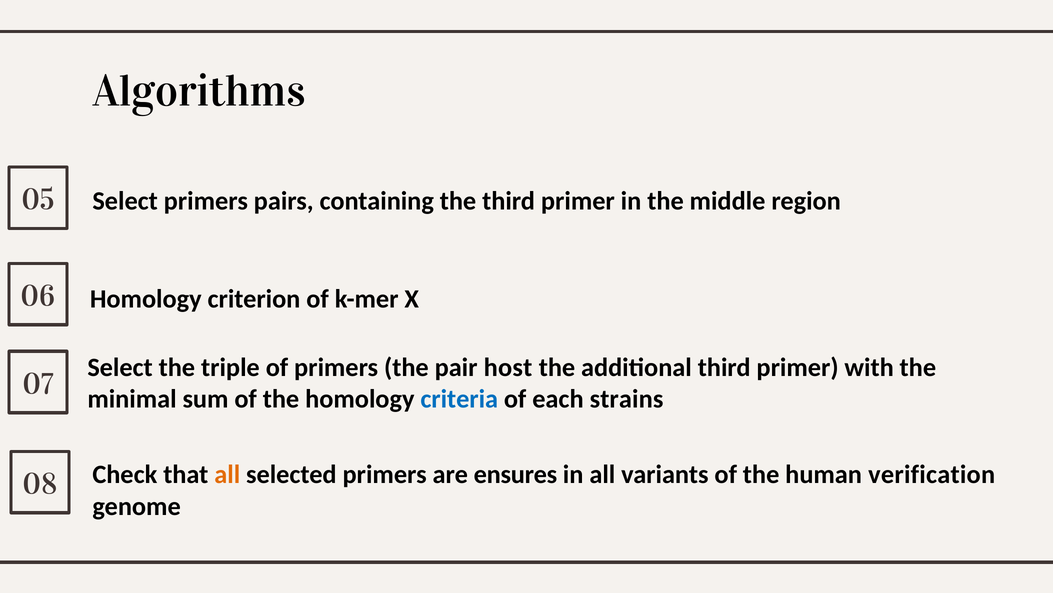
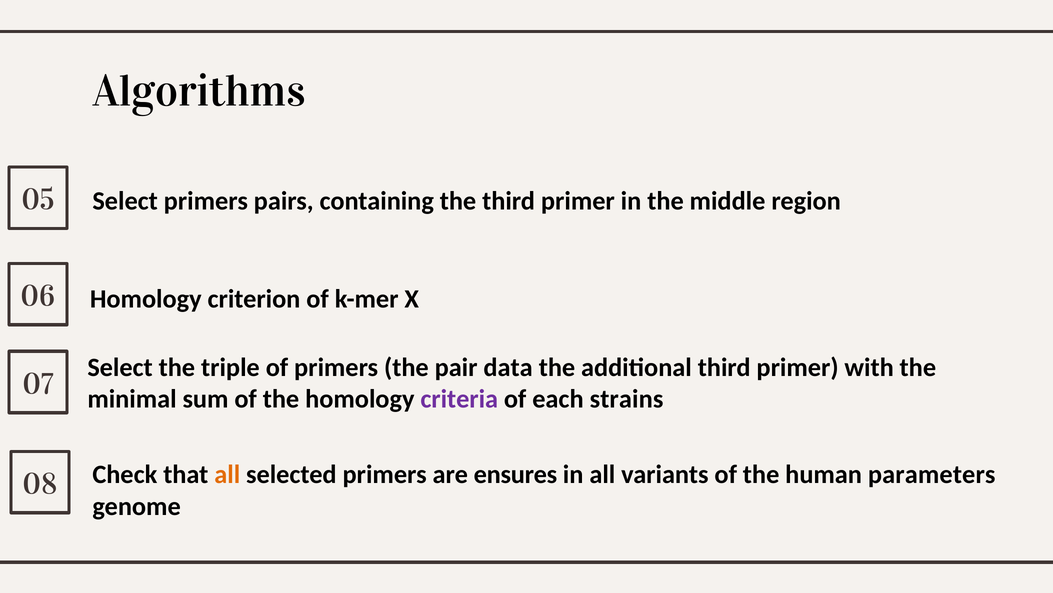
host: host -> data
criteria colour: blue -> purple
verification: verification -> parameters
